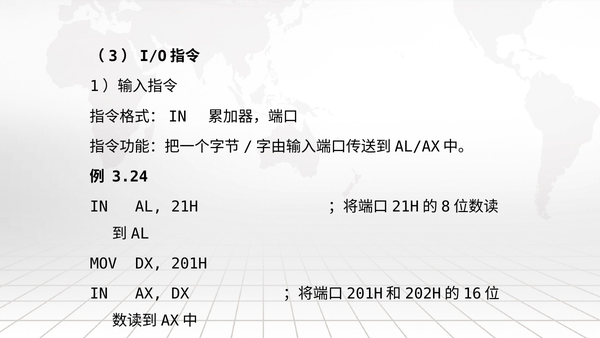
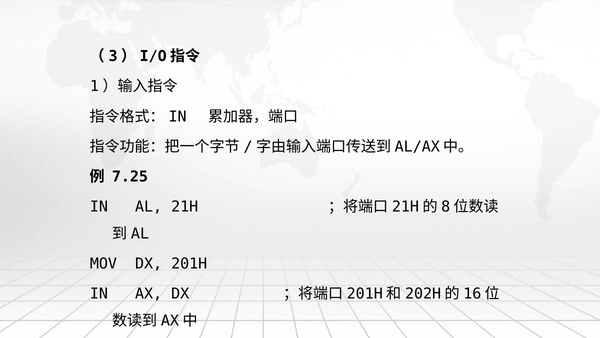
3.24: 3.24 -> 7.25
